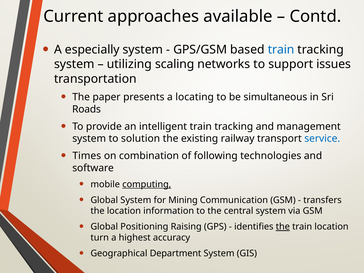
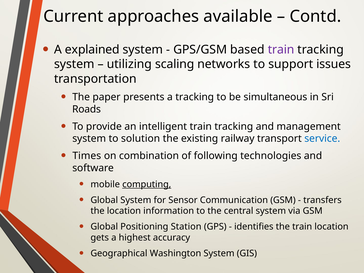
especially: especially -> explained
train at (281, 50) colour: blue -> purple
a locating: locating -> tracking
Mining: Mining -> Sensor
Raising: Raising -> Station
the at (283, 227) underline: present -> none
turn: turn -> gets
Department: Department -> Washington
